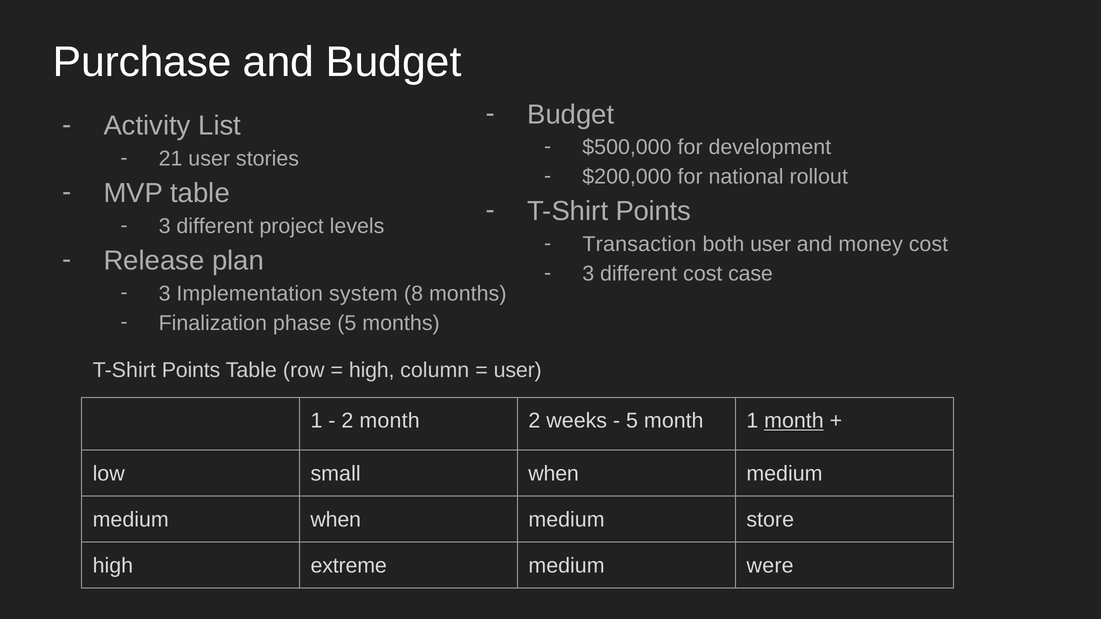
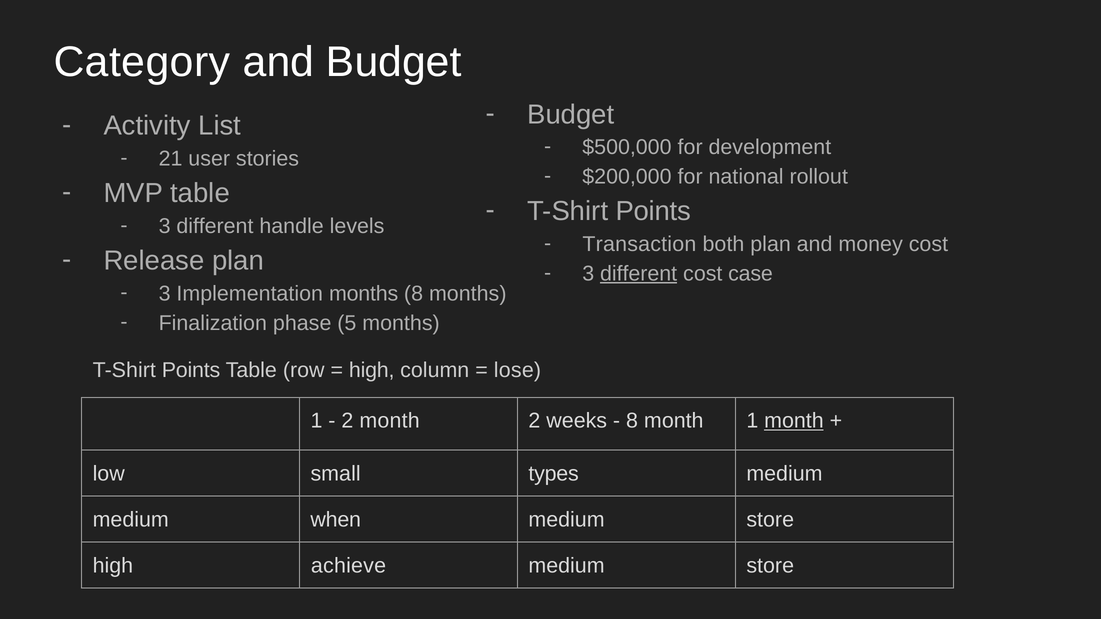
Purchase: Purchase -> Category
project: project -> handle
both user: user -> plan
different at (639, 274) underline: none -> present
Implementation system: system -> months
user at (518, 370): user -> lose
5 at (632, 421): 5 -> 8
small when: when -> types
extreme: extreme -> achieve
were at (770, 566): were -> store
